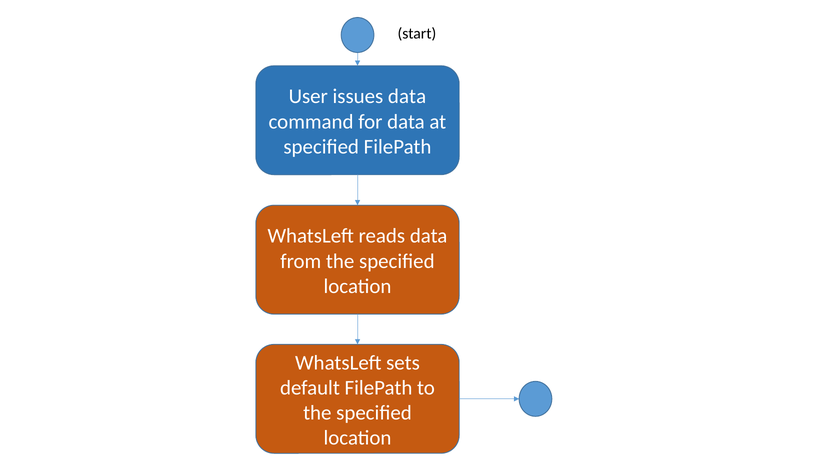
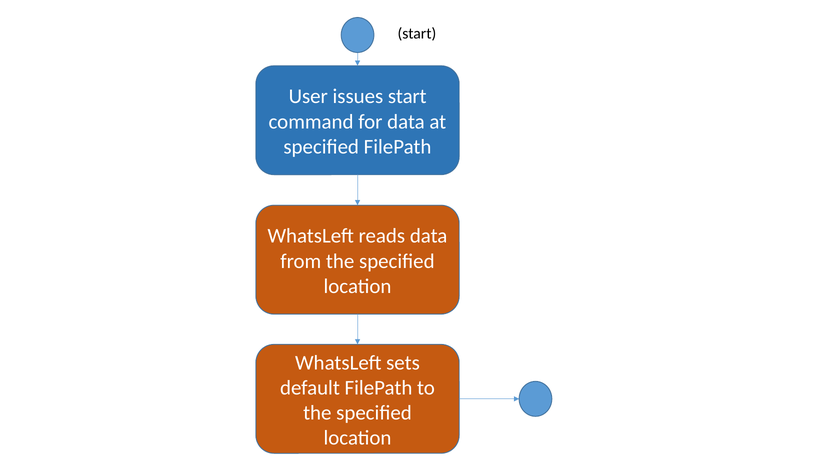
issues data: data -> start
